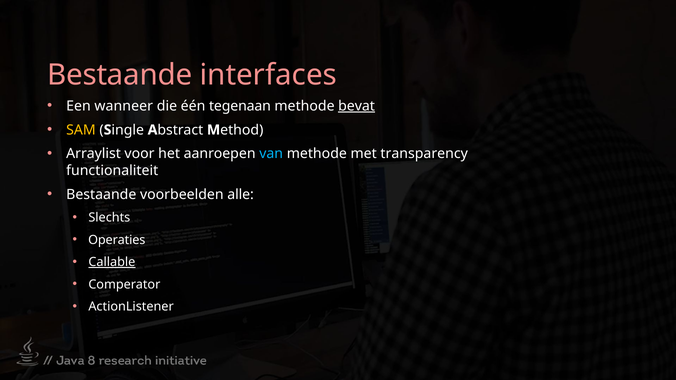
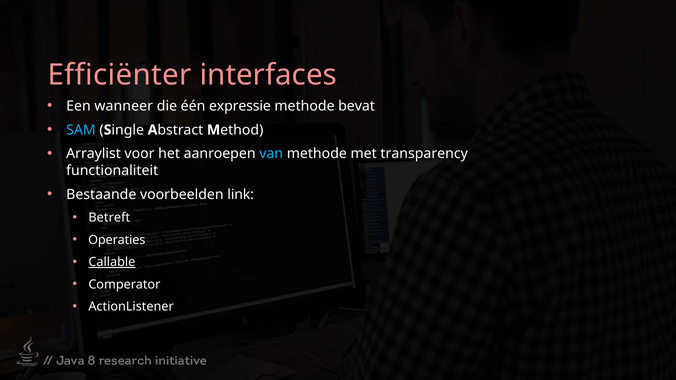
Bestaande at (120, 75): Bestaande -> Efficiënter
tegenaan: tegenaan -> expressie
bevat underline: present -> none
SAM colour: yellow -> light blue
alle: alle -> link
Slechts: Slechts -> Betreft
